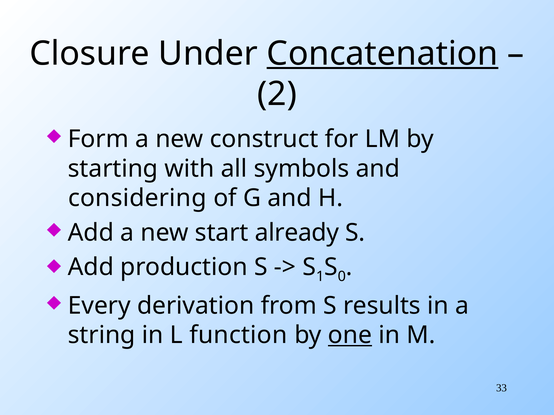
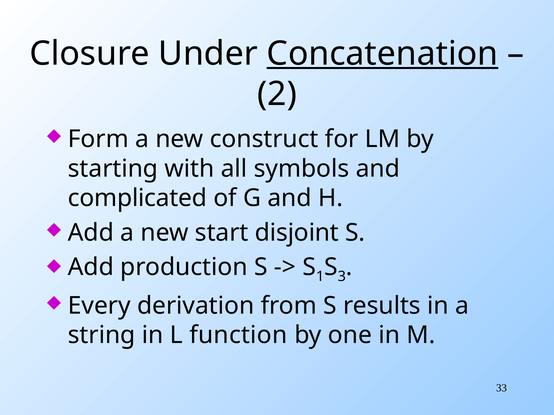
considering: considering -> complicated
already: already -> disjoint
0: 0 -> 3
one underline: present -> none
